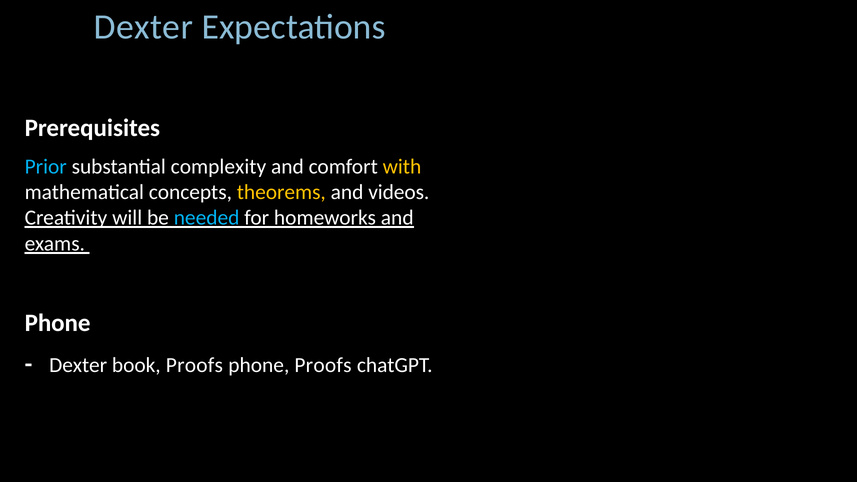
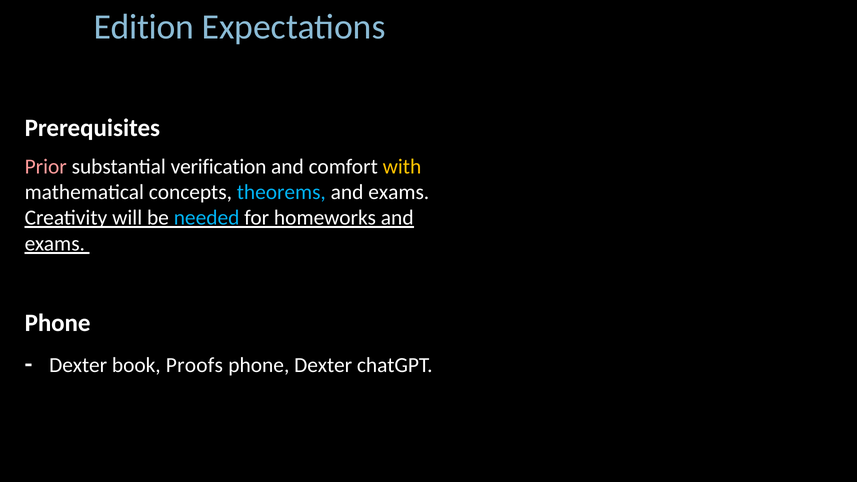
Dexter at (143, 27): Dexter -> Edition
Prior colour: light blue -> pink
complexity: complexity -> verification
theorems colour: yellow -> light blue
videos at (399, 192): videos -> exams
phone Proofs: Proofs -> Dexter
